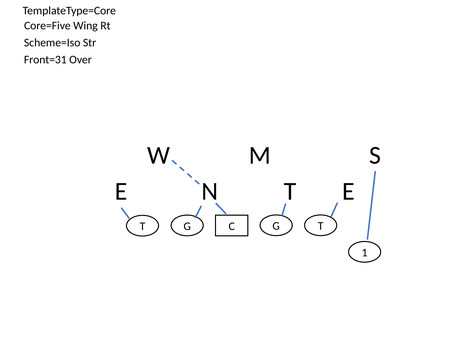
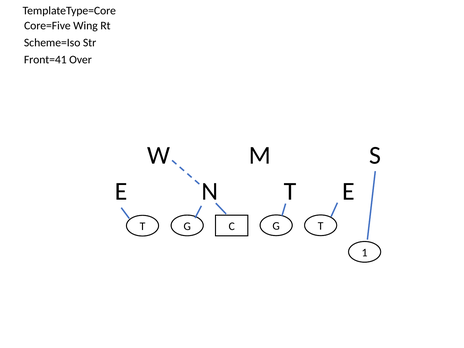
Front=31: Front=31 -> Front=41
